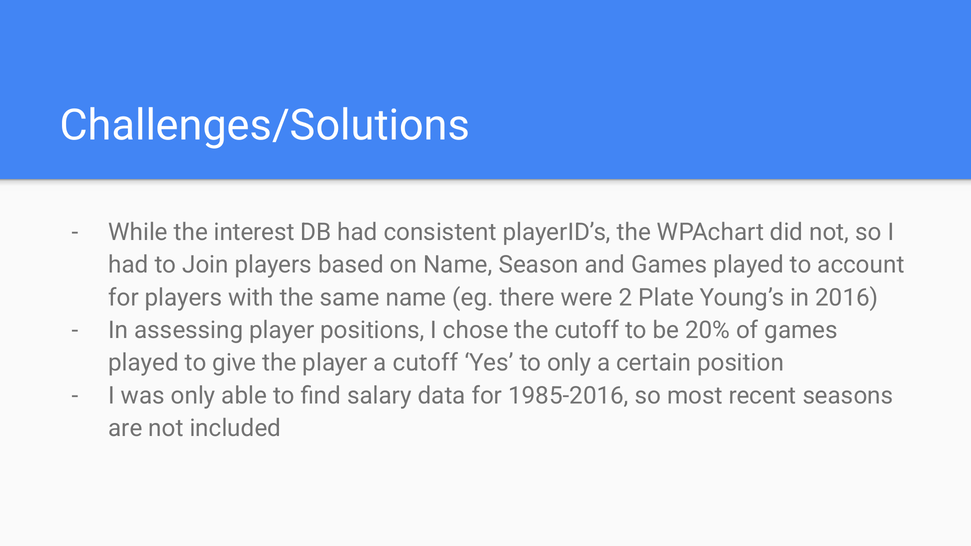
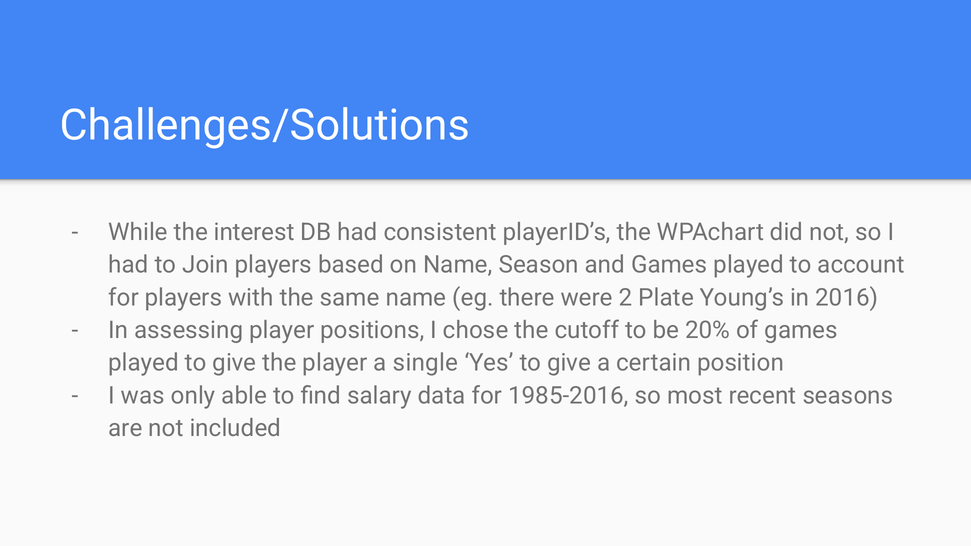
a cutoff: cutoff -> single
Yes to only: only -> give
